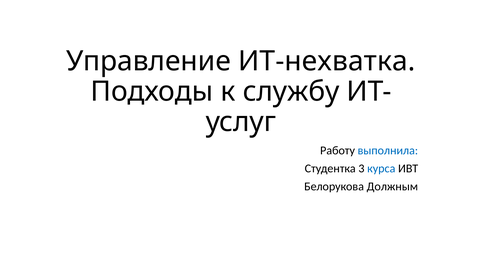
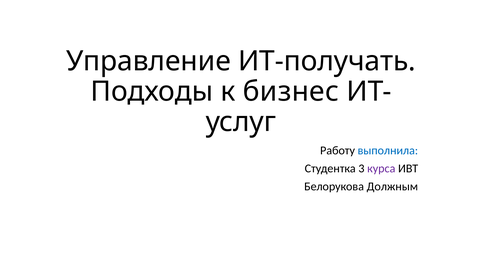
ИТ-нехватка: ИТ-нехватка -> ИТ-получать
службу: службу -> бизнес
курса colour: blue -> purple
